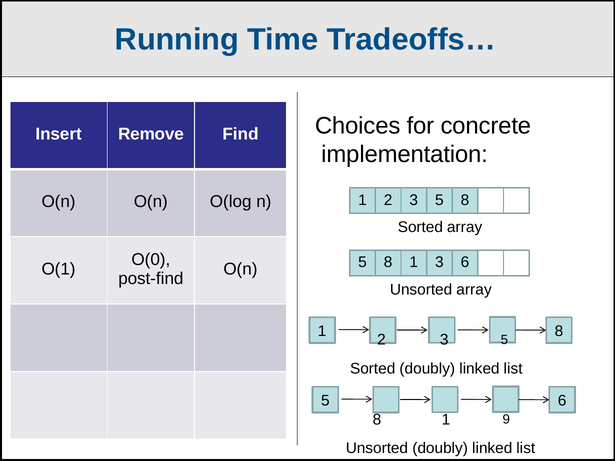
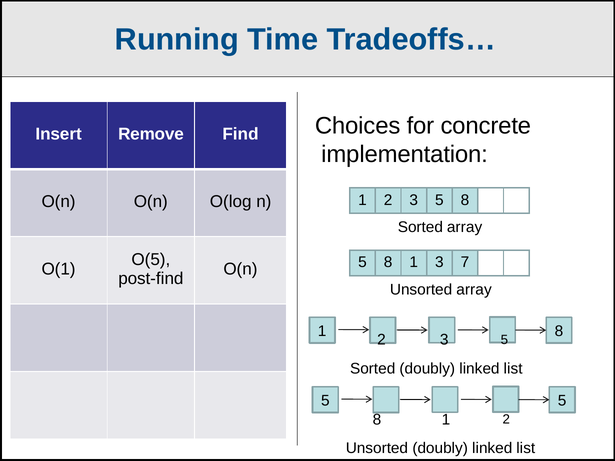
O(0: O(0 -> O(5
3 6: 6 -> 7
5 6: 6 -> 5
8 1 9: 9 -> 2
